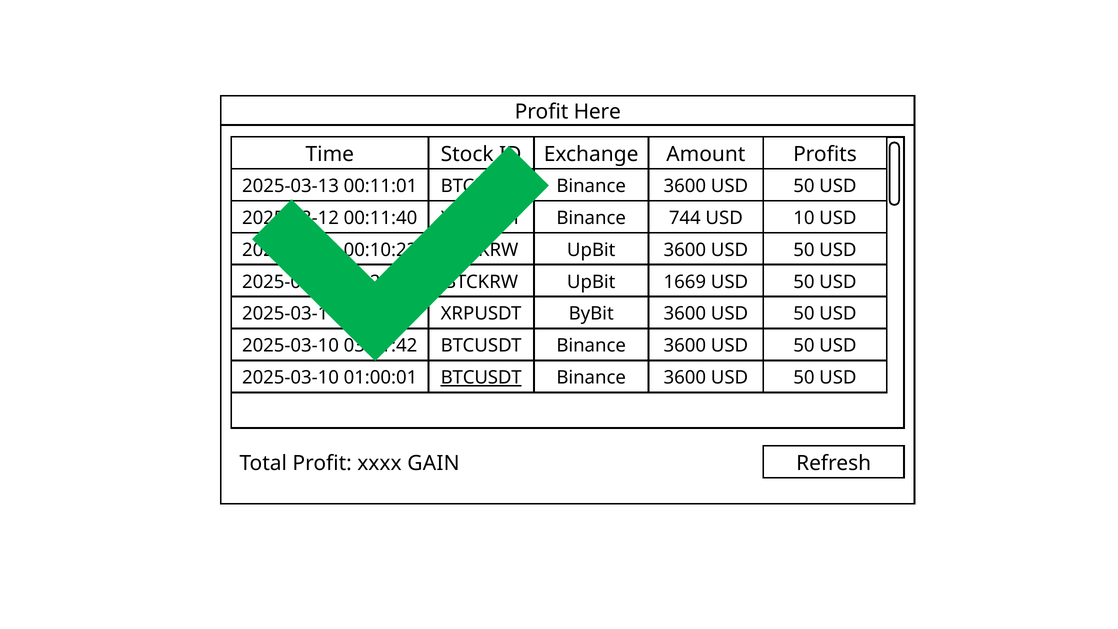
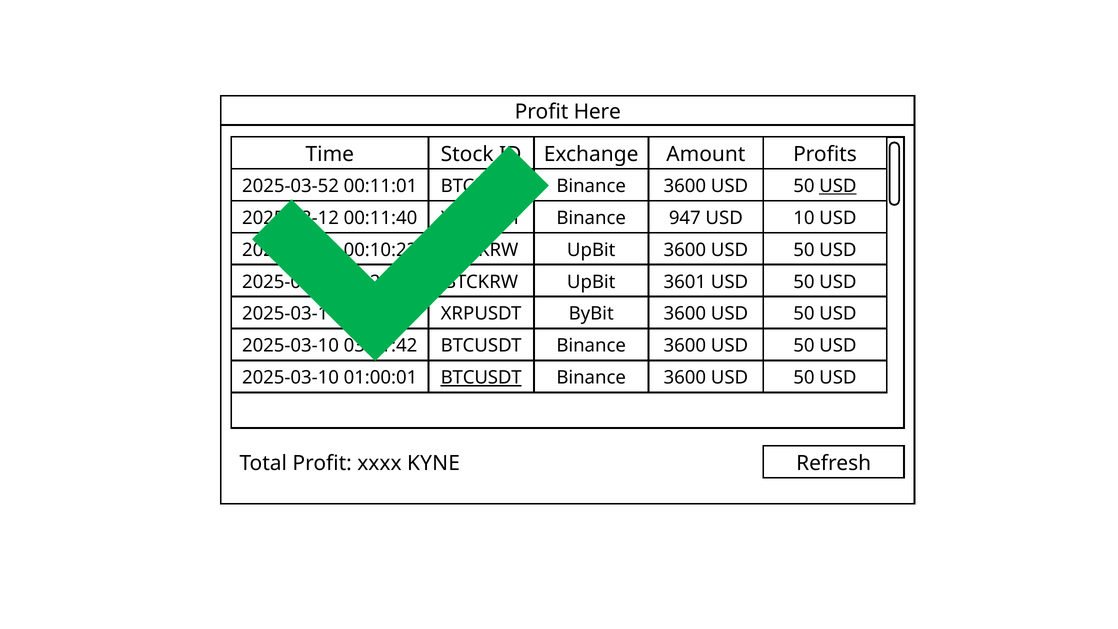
2025-03-13: 2025-03-13 -> 2025-03-52
USD at (838, 186) underline: none -> present
744: 744 -> 947
1669: 1669 -> 3601
GAIN: GAIN -> KYNE
